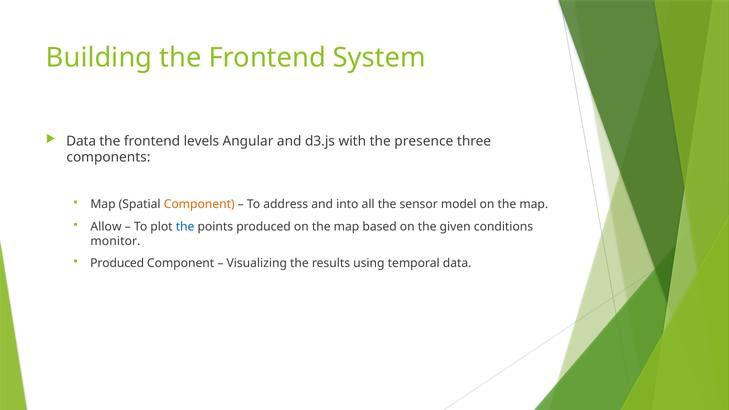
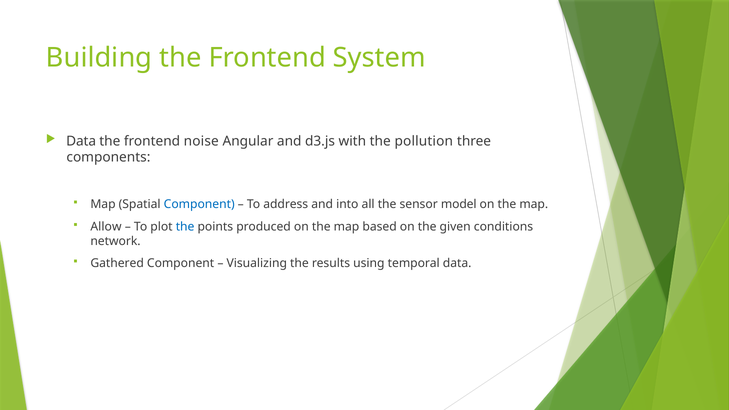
levels: levels -> noise
presence: presence -> pollution
Component at (199, 204) colour: orange -> blue
monitor: monitor -> network
Produced at (117, 263): Produced -> Gathered
